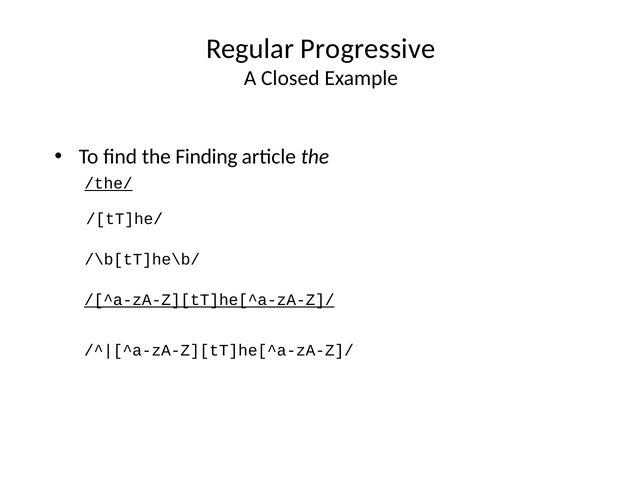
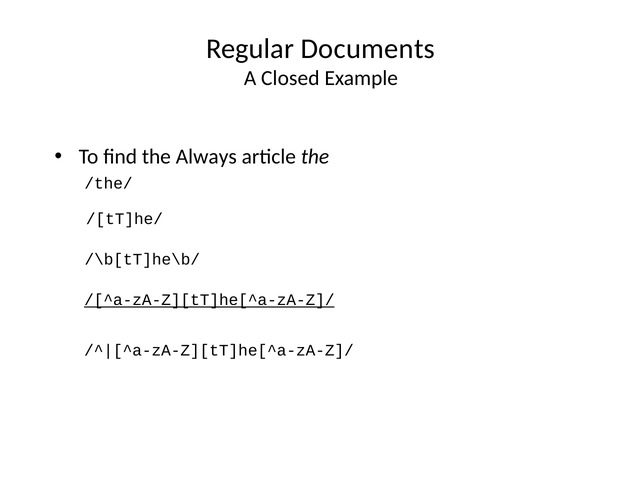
Progressive: Progressive -> Documents
Finding: Finding -> Always
/the/ underline: present -> none
